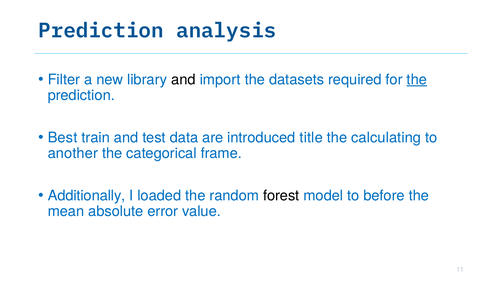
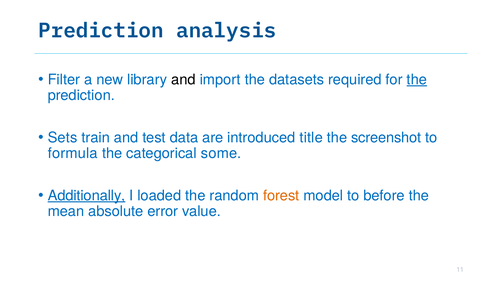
Best: Best -> Sets
calculating: calculating -> screenshot
another: another -> formula
frame: frame -> some
Additionally underline: none -> present
forest colour: black -> orange
